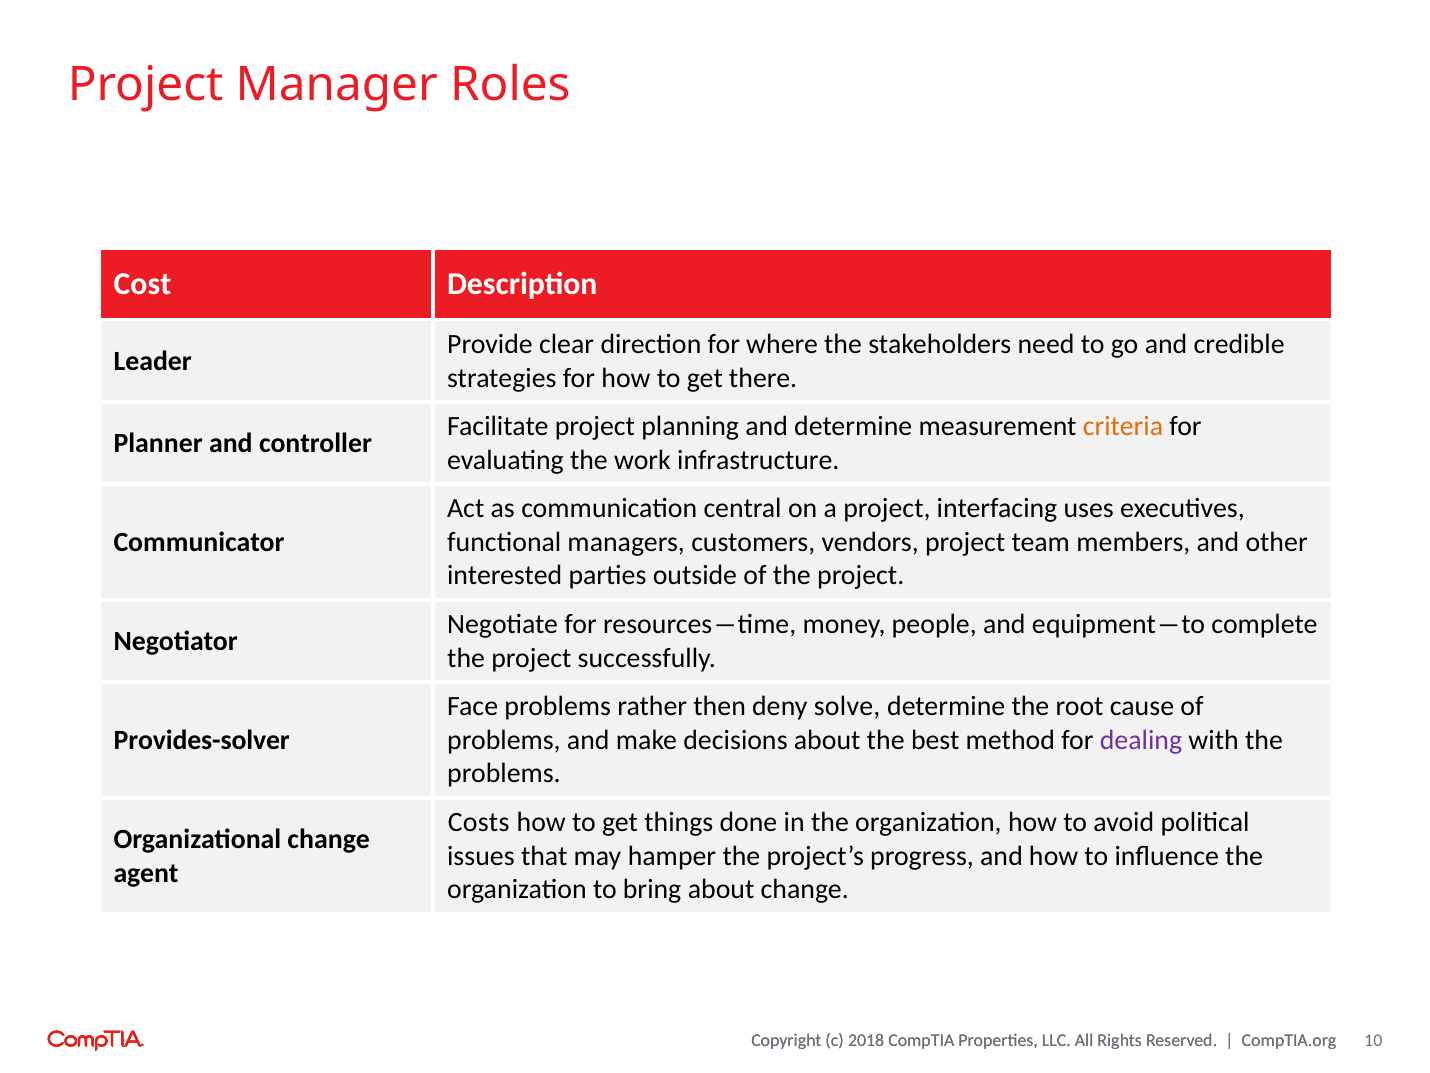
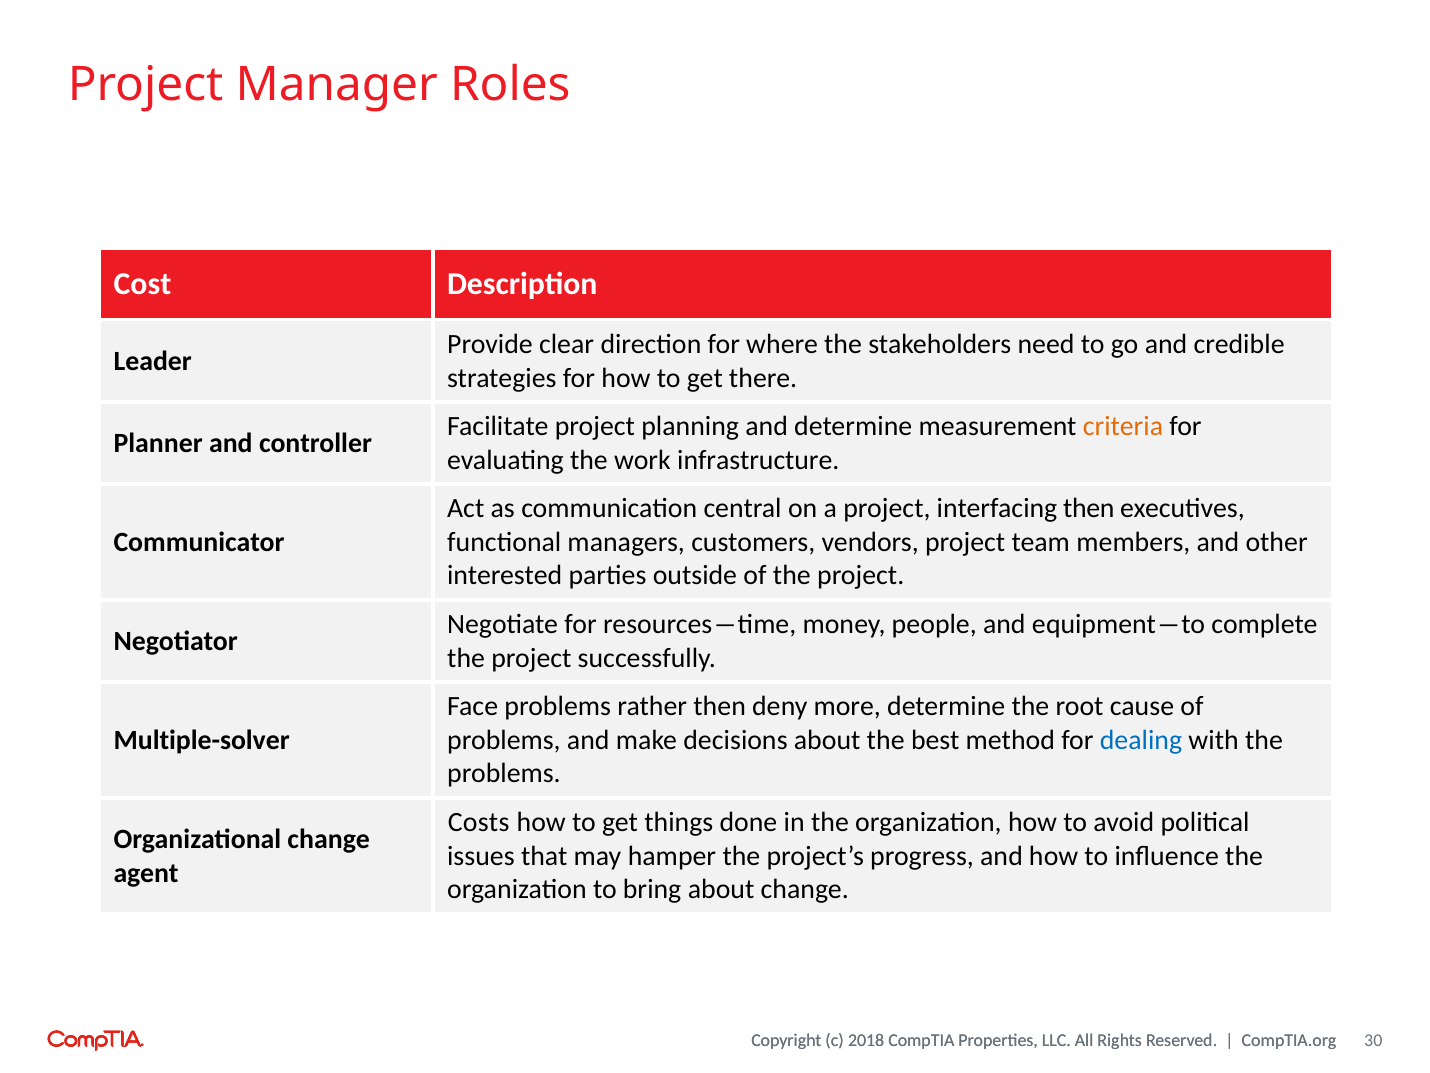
interfacing uses: uses -> then
solve: solve -> more
Provides-solver: Provides-solver -> Multiple-solver
dealing colour: purple -> blue
10: 10 -> 30
